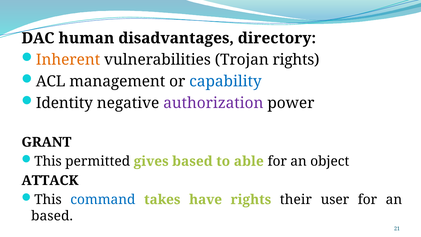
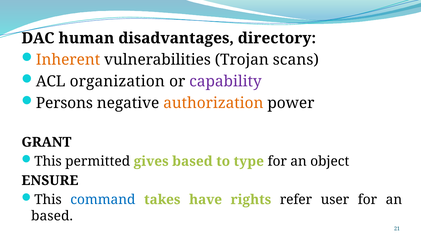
Trojan rights: rights -> scans
management: management -> organization
capability colour: blue -> purple
Identity: Identity -> Persons
authorization colour: purple -> orange
able: able -> type
ATTACK: ATTACK -> ENSURE
their: their -> refer
